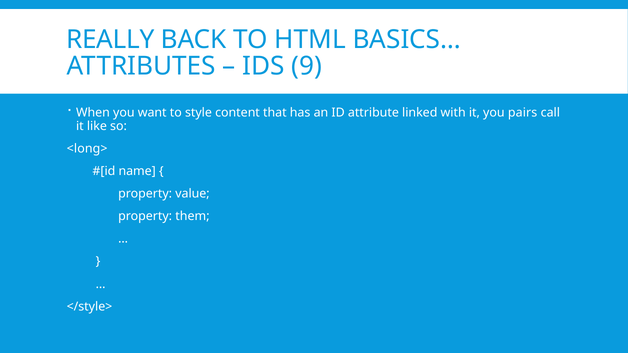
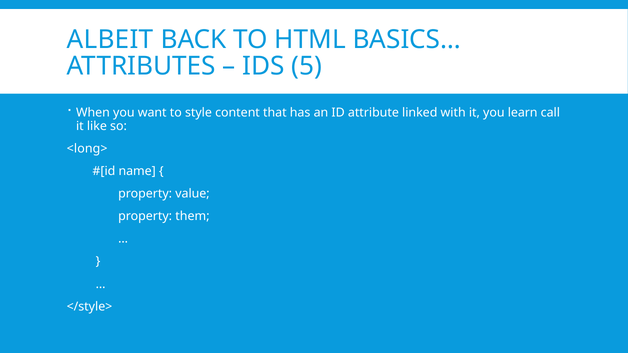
REALLY: REALLY -> ALBEIT
9: 9 -> 5
pairs: pairs -> learn
